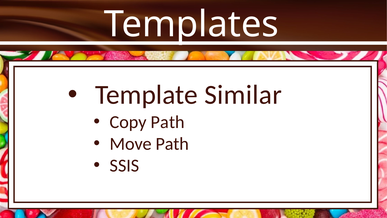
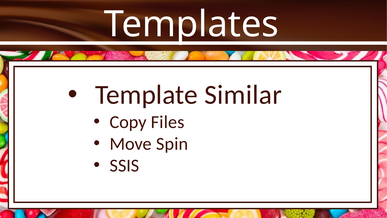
Copy Path: Path -> Files
Move Path: Path -> Spin
